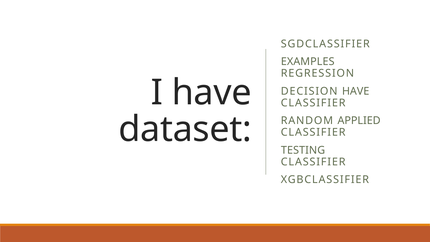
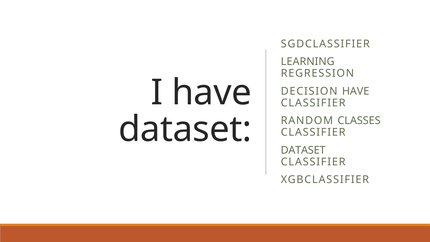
EXAMPLES: EXAMPLES -> LEARNING
APPLIED: APPLIED -> CLASSES
TESTING at (303, 150): TESTING -> DATASET
